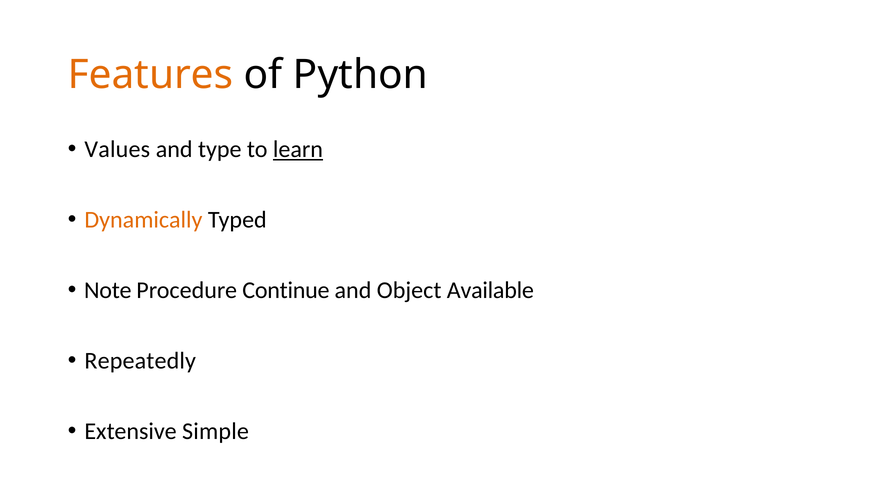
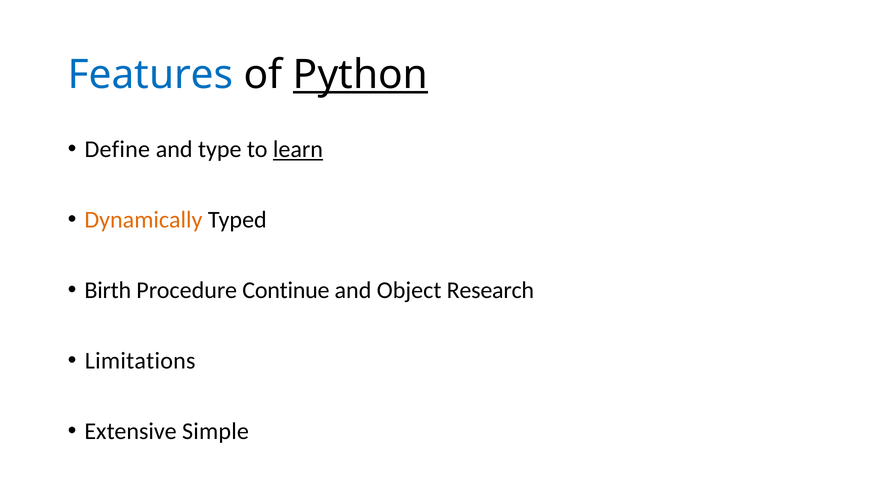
Features colour: orange -> blue
Python underline: none -> present
Values: Values -> Define
Note: Note -> Birth
Available: Available -> Research
Repeatedly: Repeatedly -> Limitations
